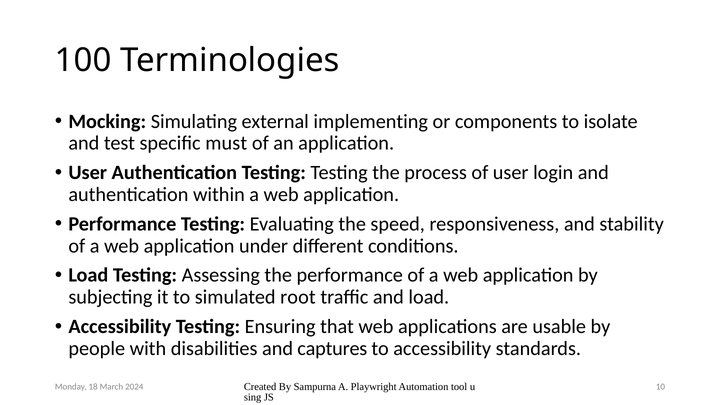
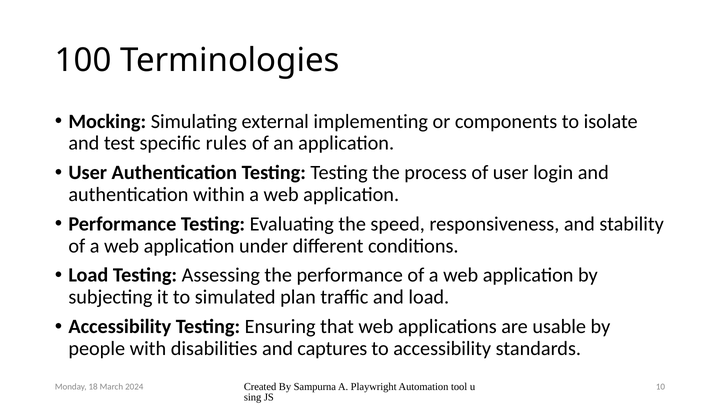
must: must -> rules
root: root -> plan
